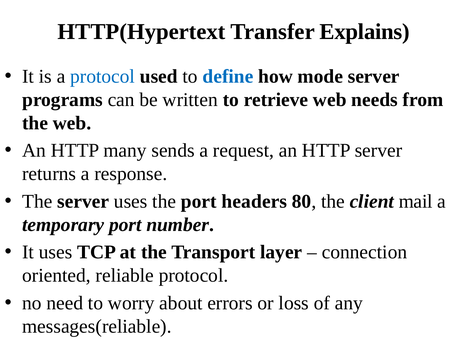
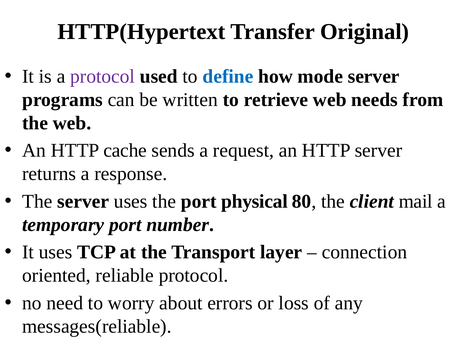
Explains: Explains -> Original
protocol at (103, 76) colour: blue -> purple
many: many -> cache
headers: headers -> physical
